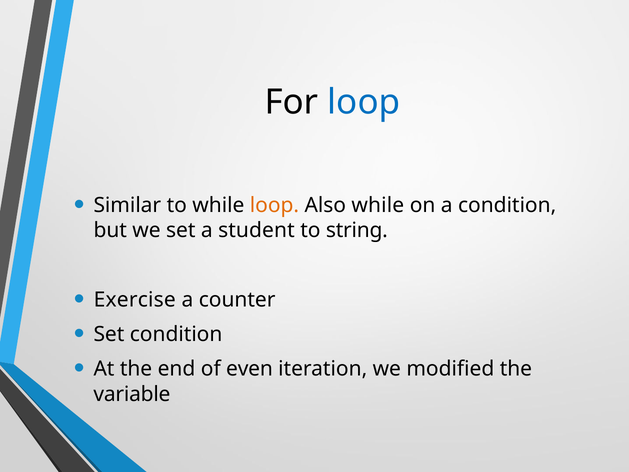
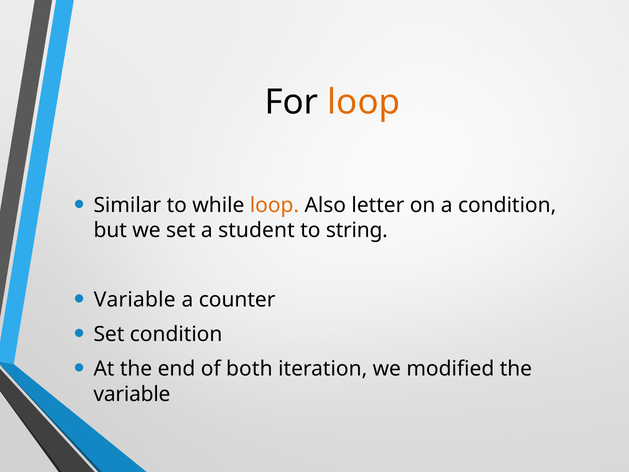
loop at (364, 102) colour: blue -> orange
Also while: while -> letter
Exercise at (135, 300): Exercise -> Variable
even: even -> both
